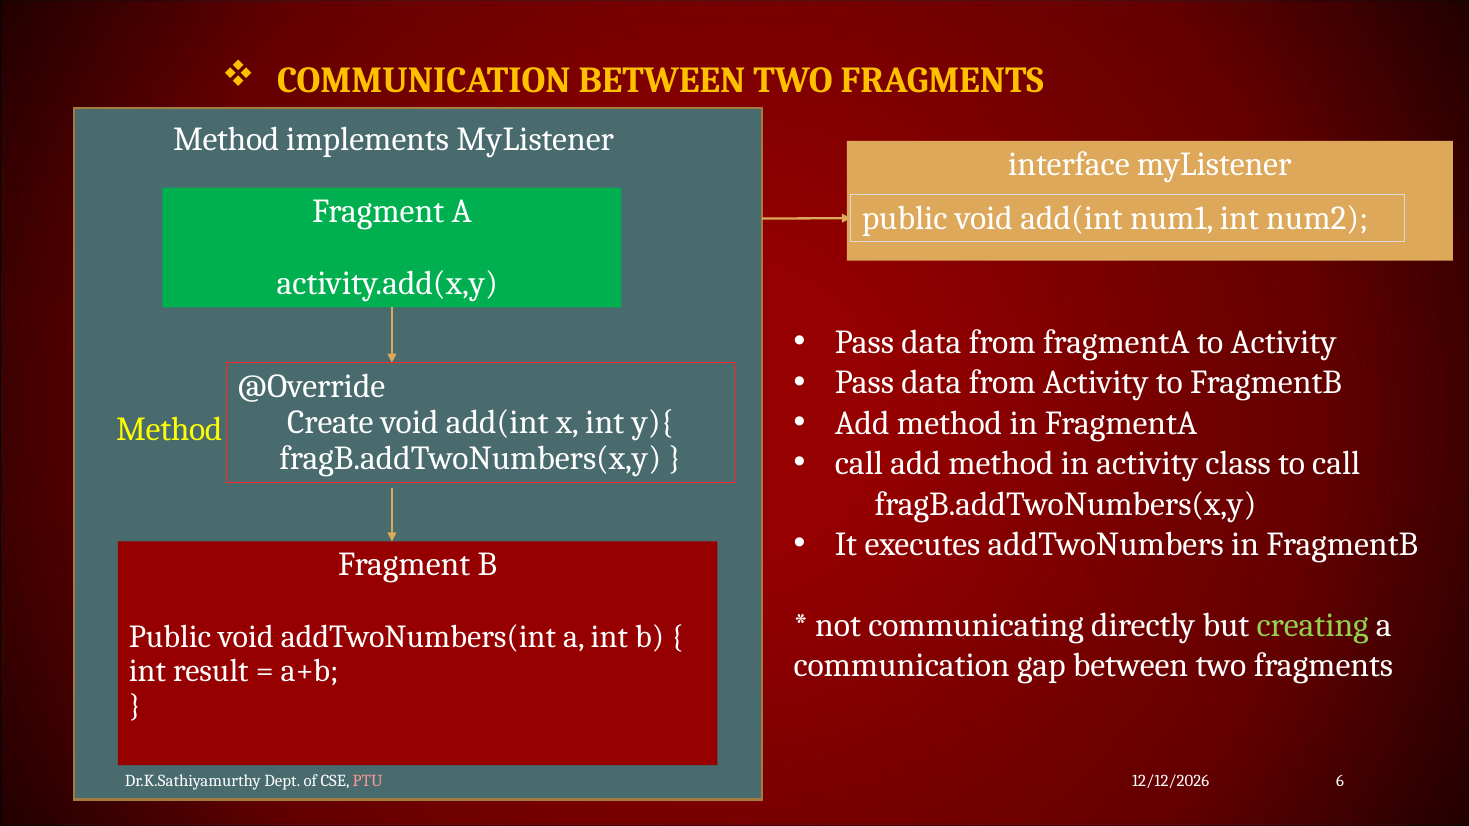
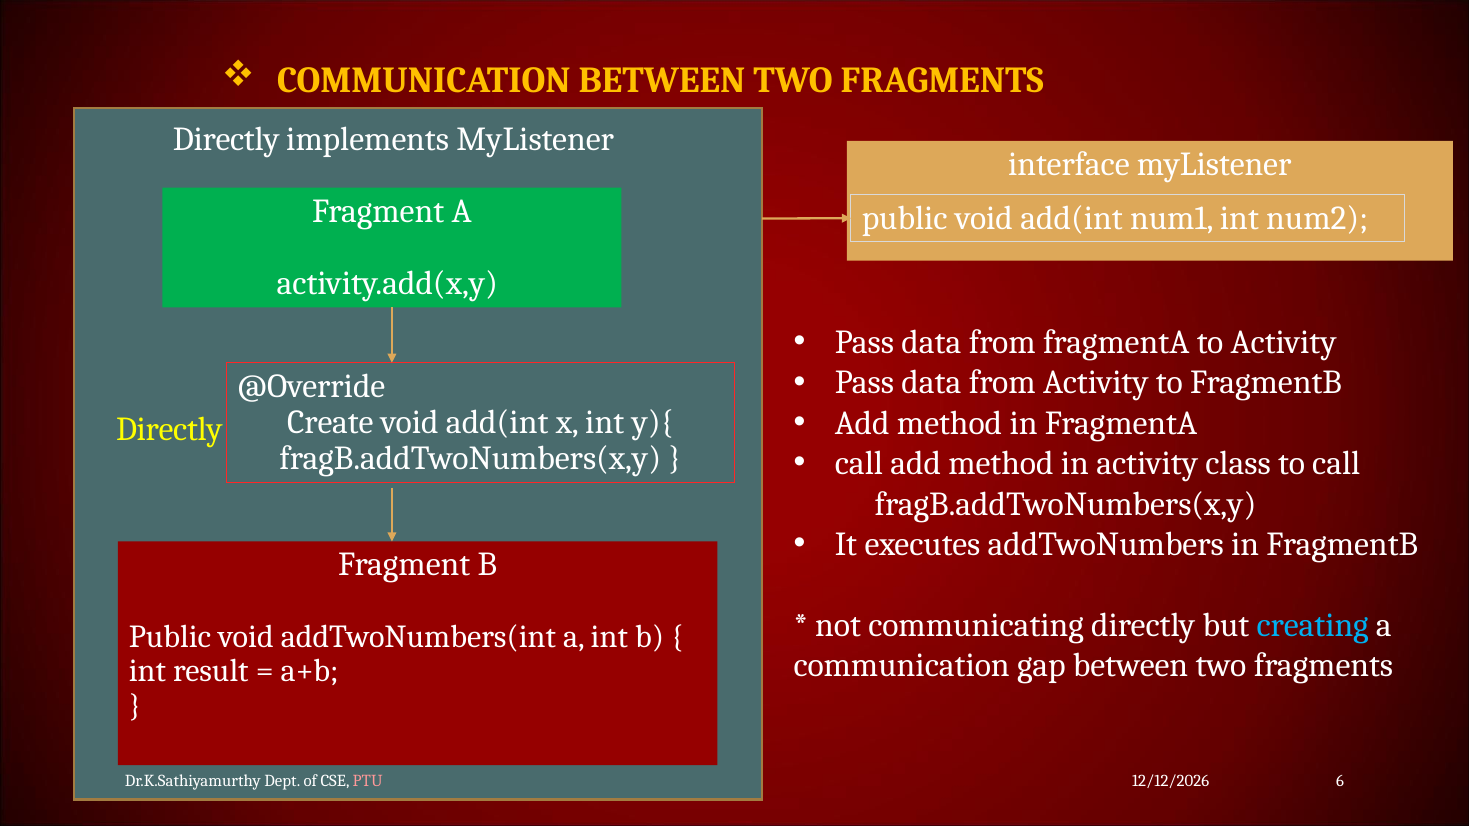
Method at (226, 139): Method -> Directly
Method at (169, 430): Method -> Directly
creating colour: light green -> light blue
